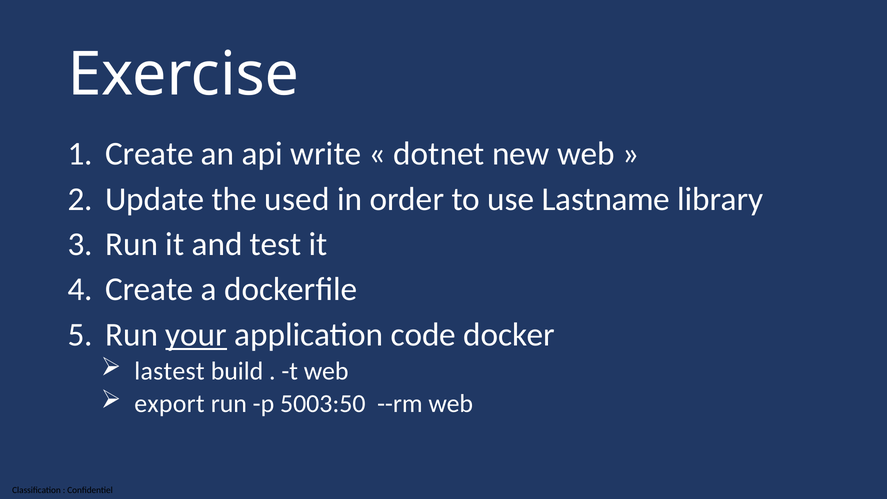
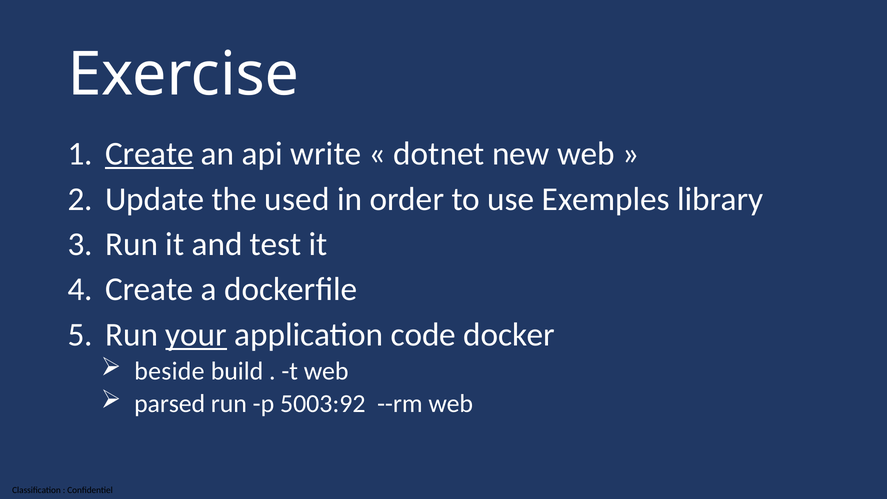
Create at (149, 154) underline: none -> present
Lastname: Lastname -> Exemples
lastest: lastest -> beside
export: export -> parsed
5003:50: 5003:50 -> 5003:92
